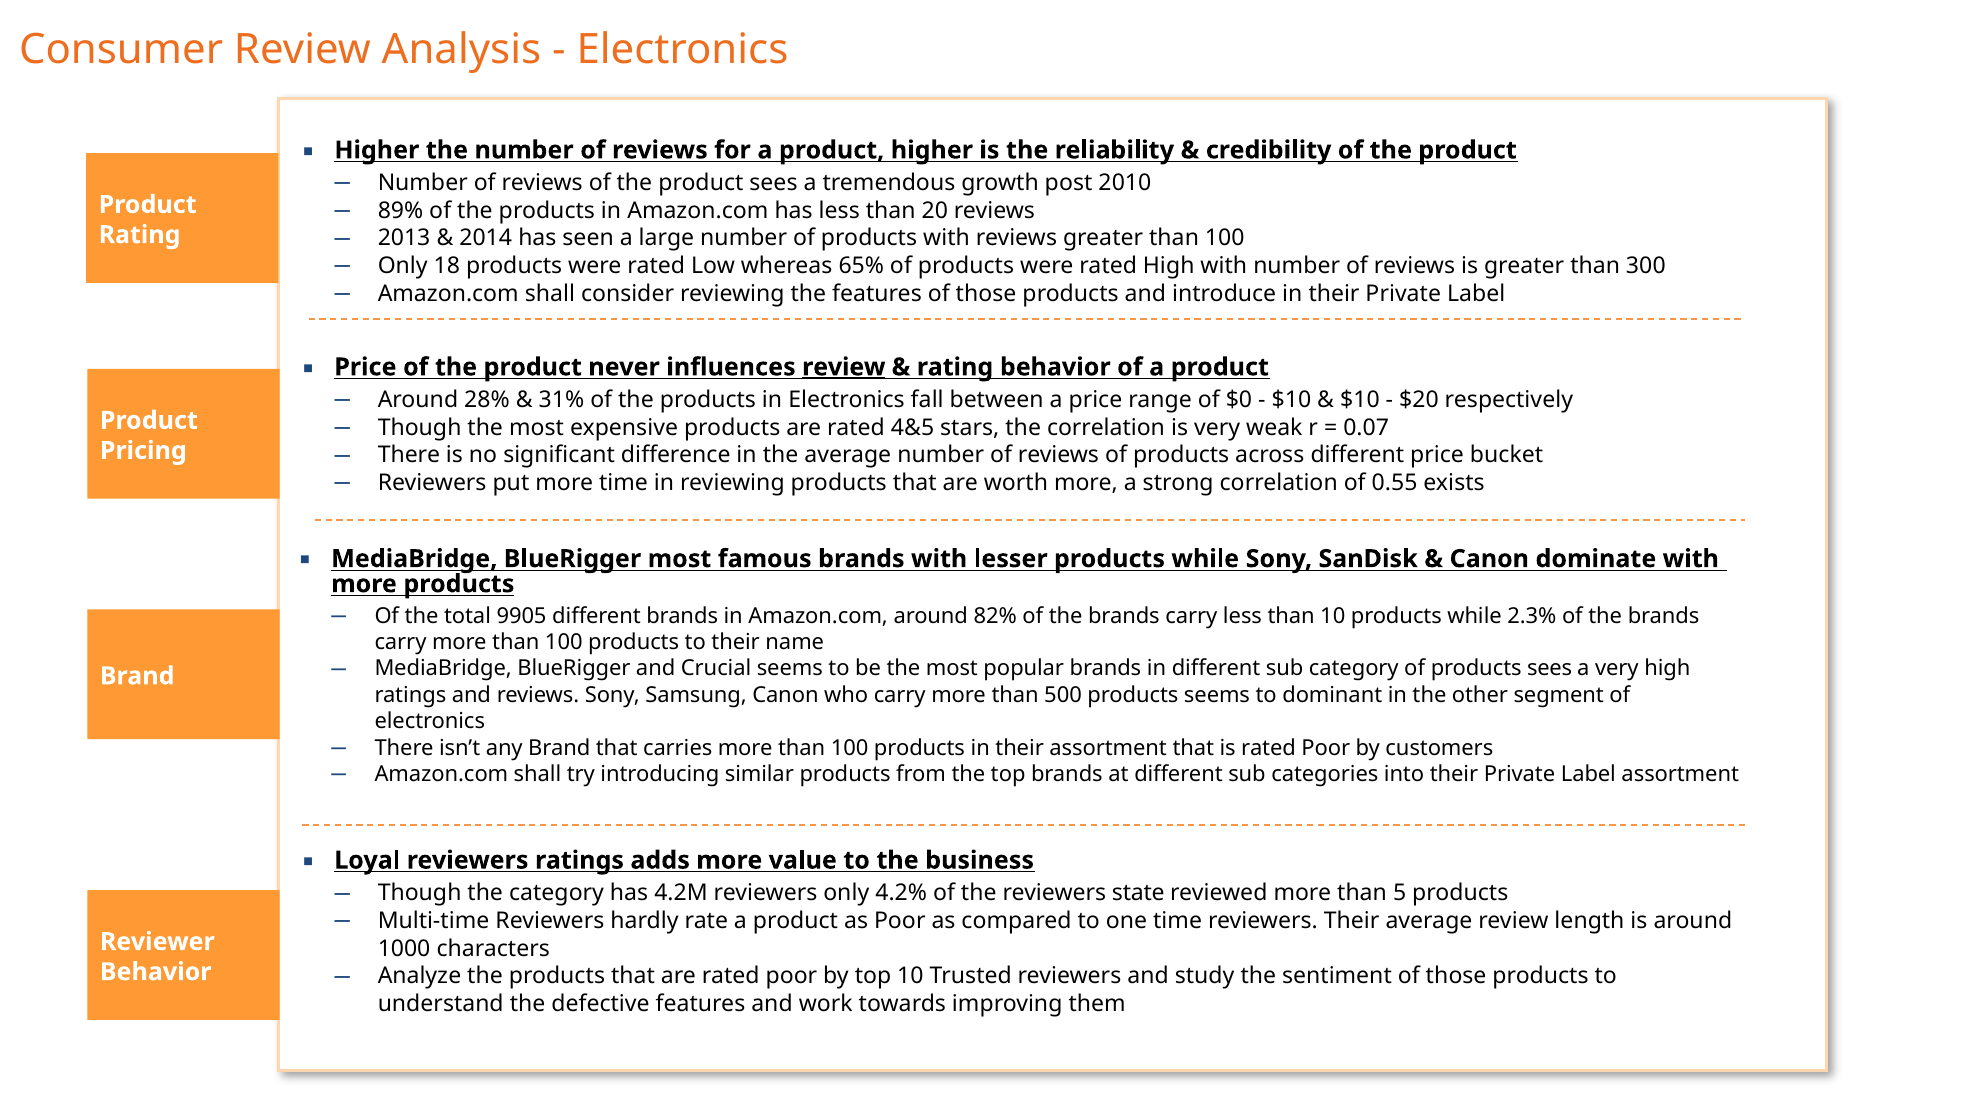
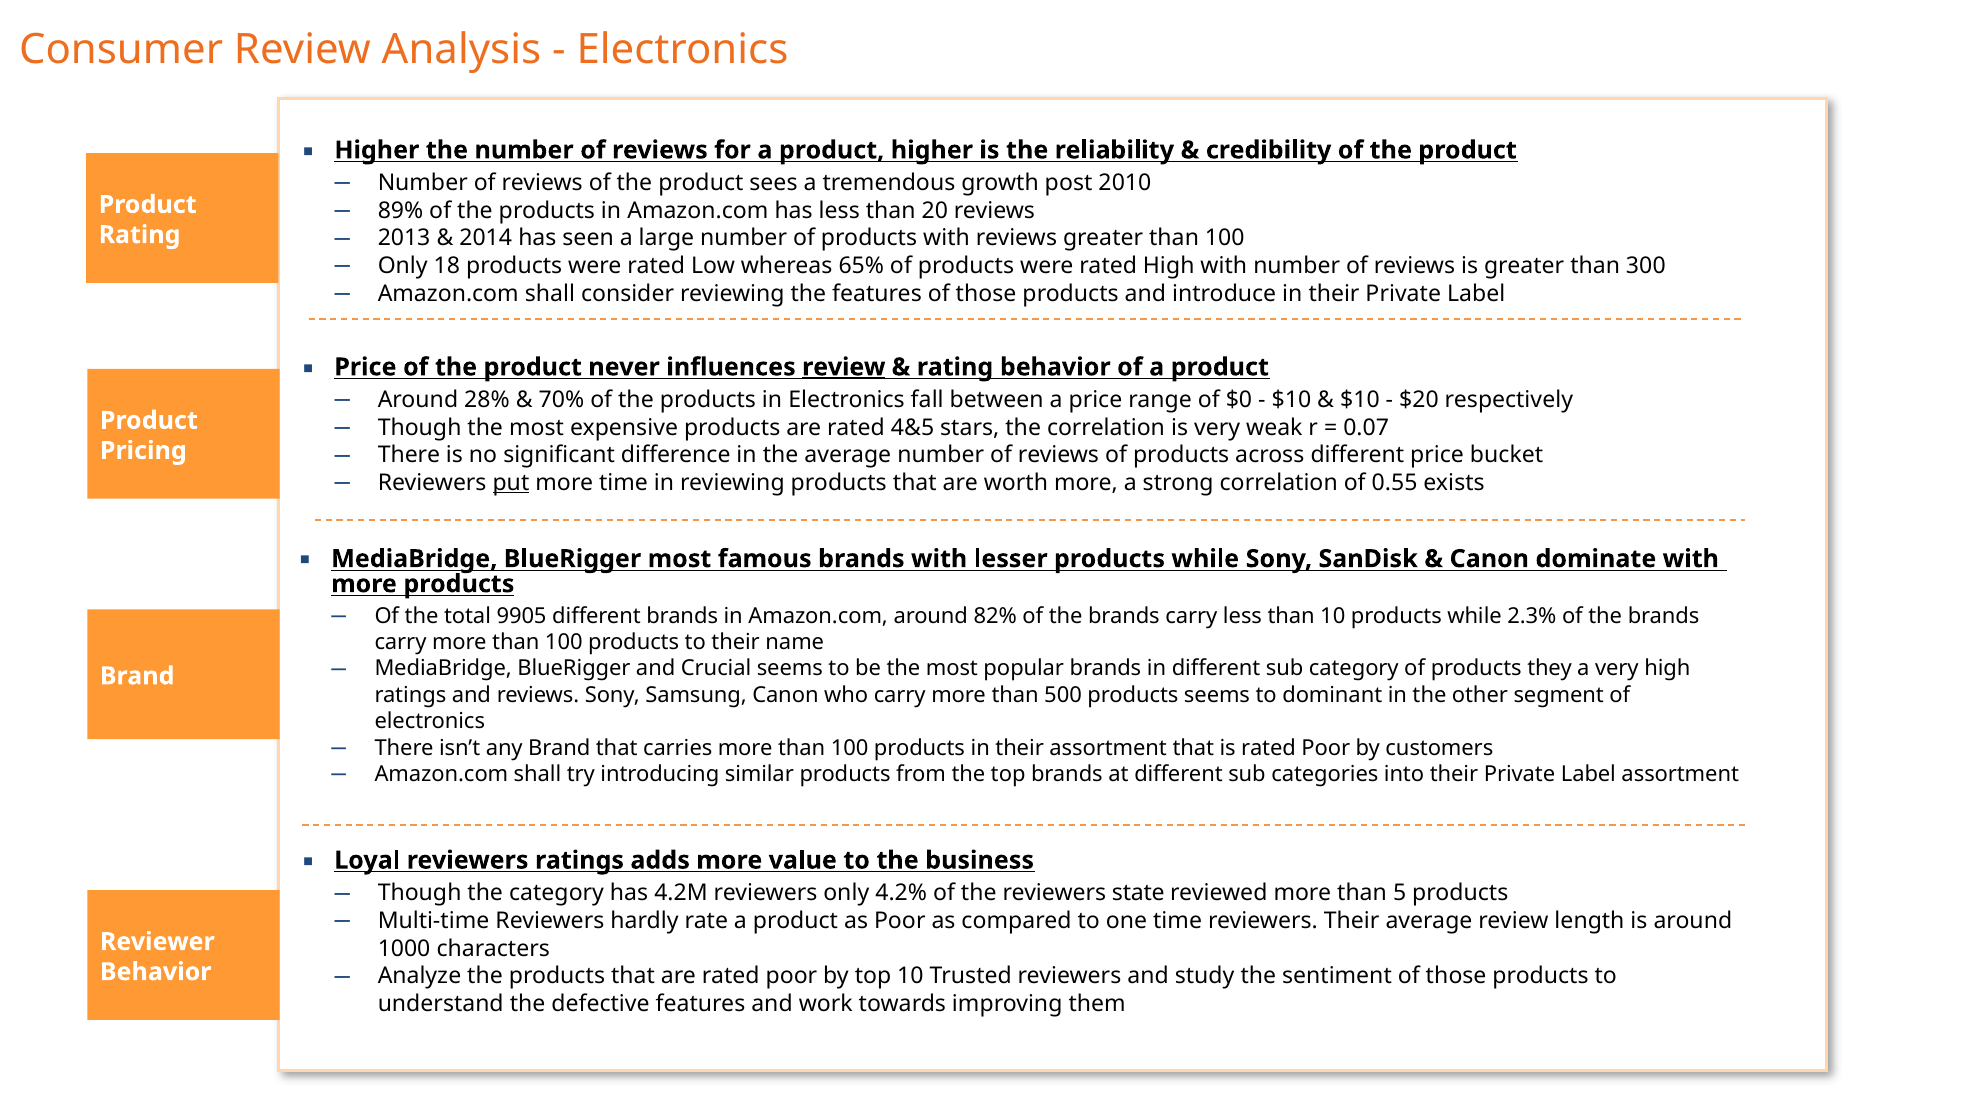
31%: 31% -> 70%
put underline: none -> present
products sees: sees -> they
